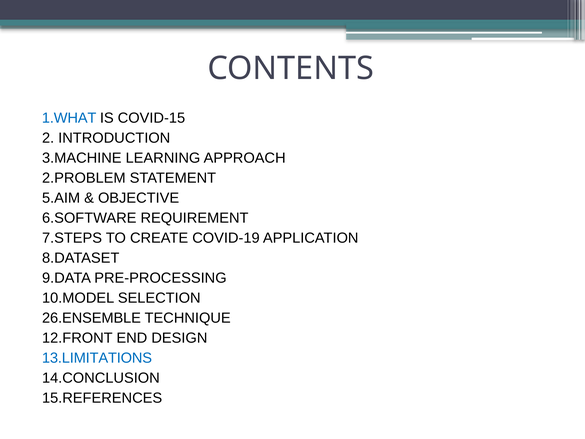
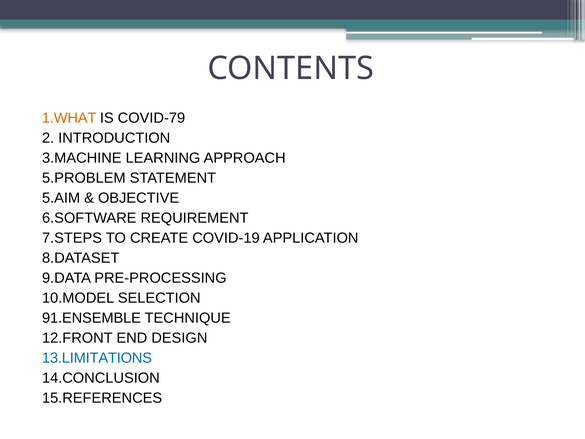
1.WHAT colour: blue -> orange
COVID-15: COVID-15 -> COVID-79
2.PROBLEM: 2.PROBLEM -> 5.PROBLEM
26.ENSEMBLE: 26.ENSEMBLE -> 91.ENSEMBLE
